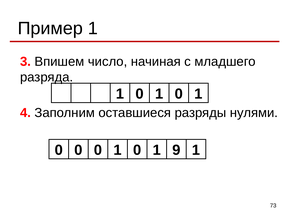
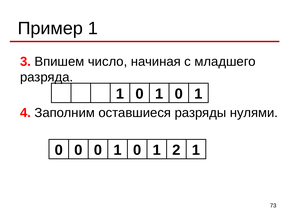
9: 9 -> 2
